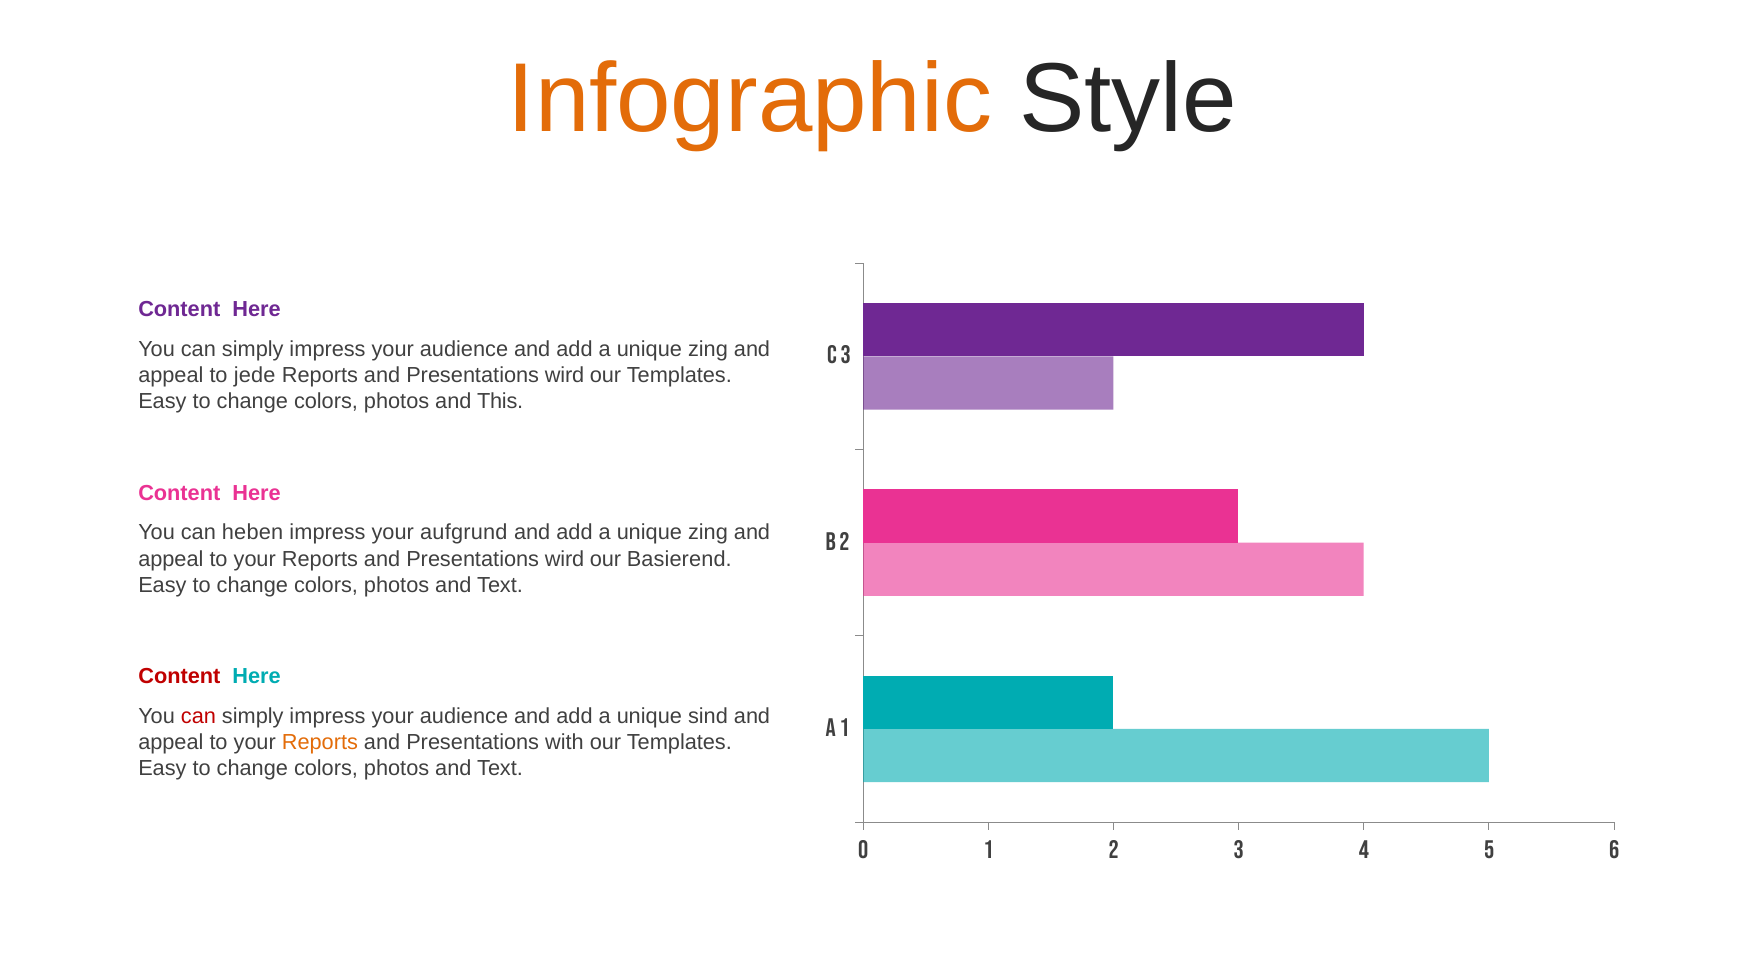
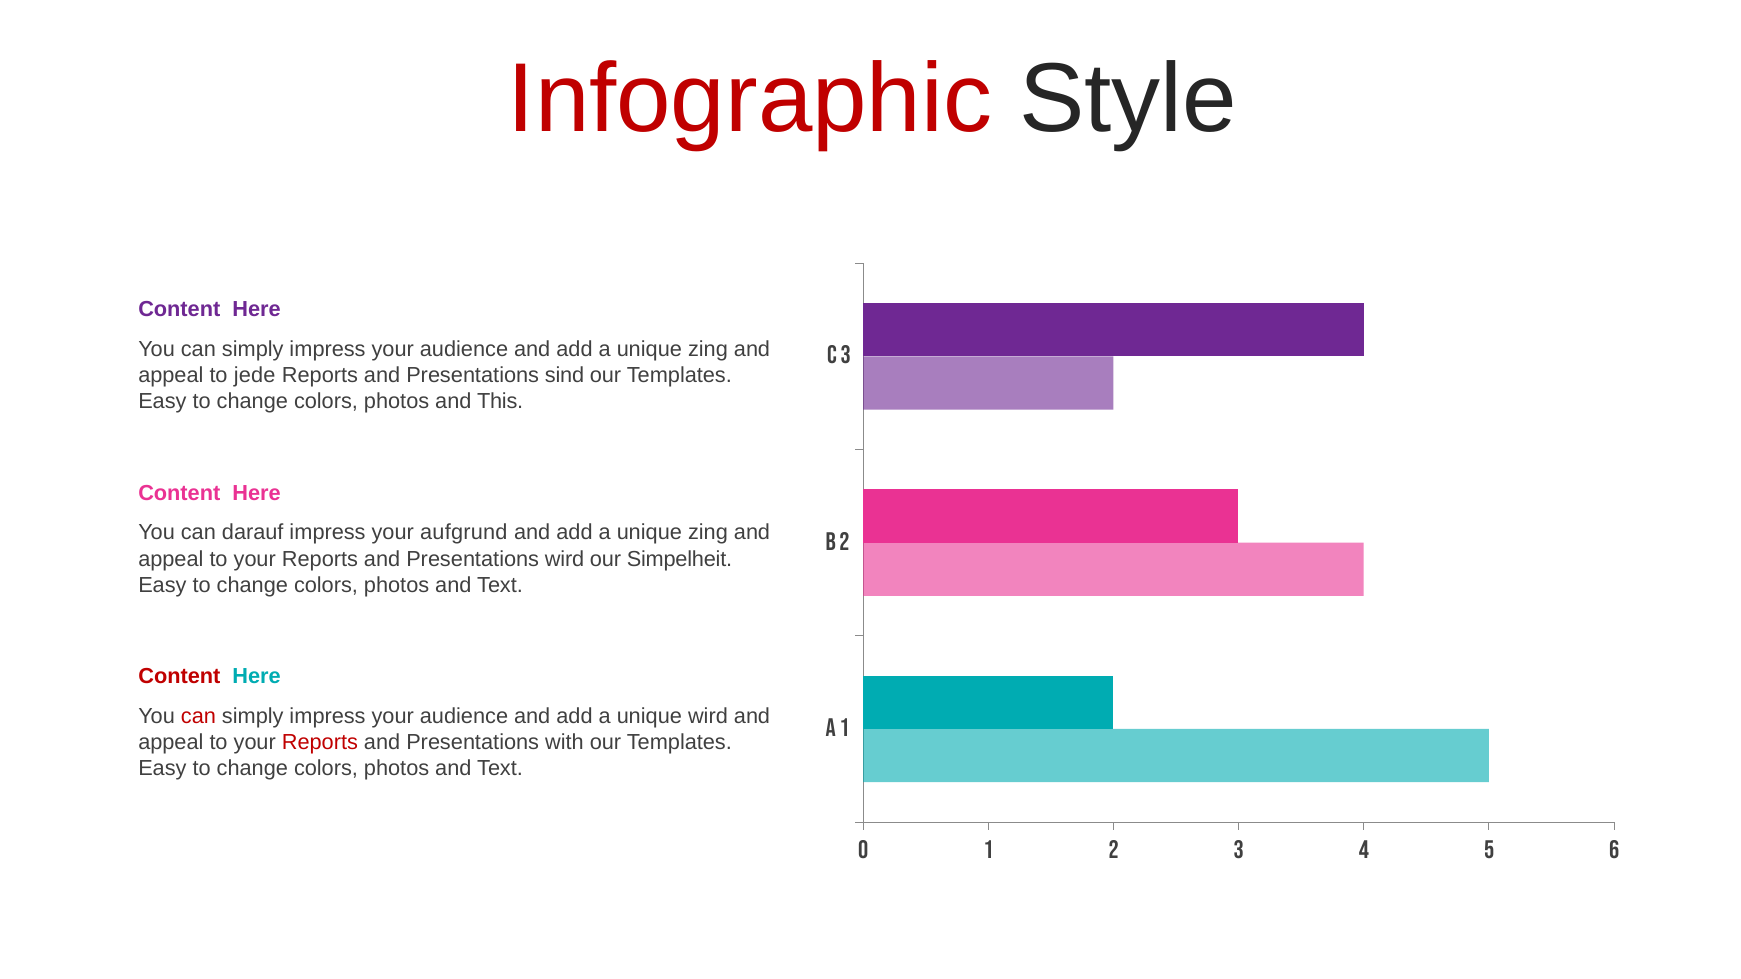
Infographic colour: orange -> red
wird at (565, 375): wird -> sind
heben: heben -> darauf
Basierend: Basierend -> Simpelheit
unique sind: sind -> wird
Reports at (320, 743) colour: orange -> red
